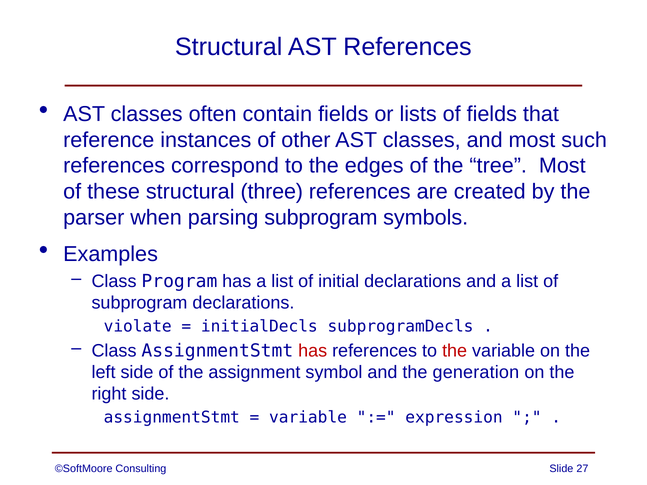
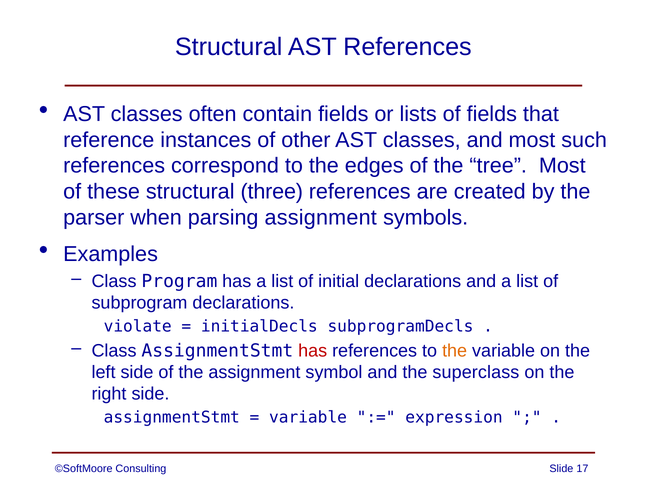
parsing subprogram: subprogram -> assignment
the at (455, 351) colour: red -> orange
generation: generation -> superclass
27: 27 -> 17
